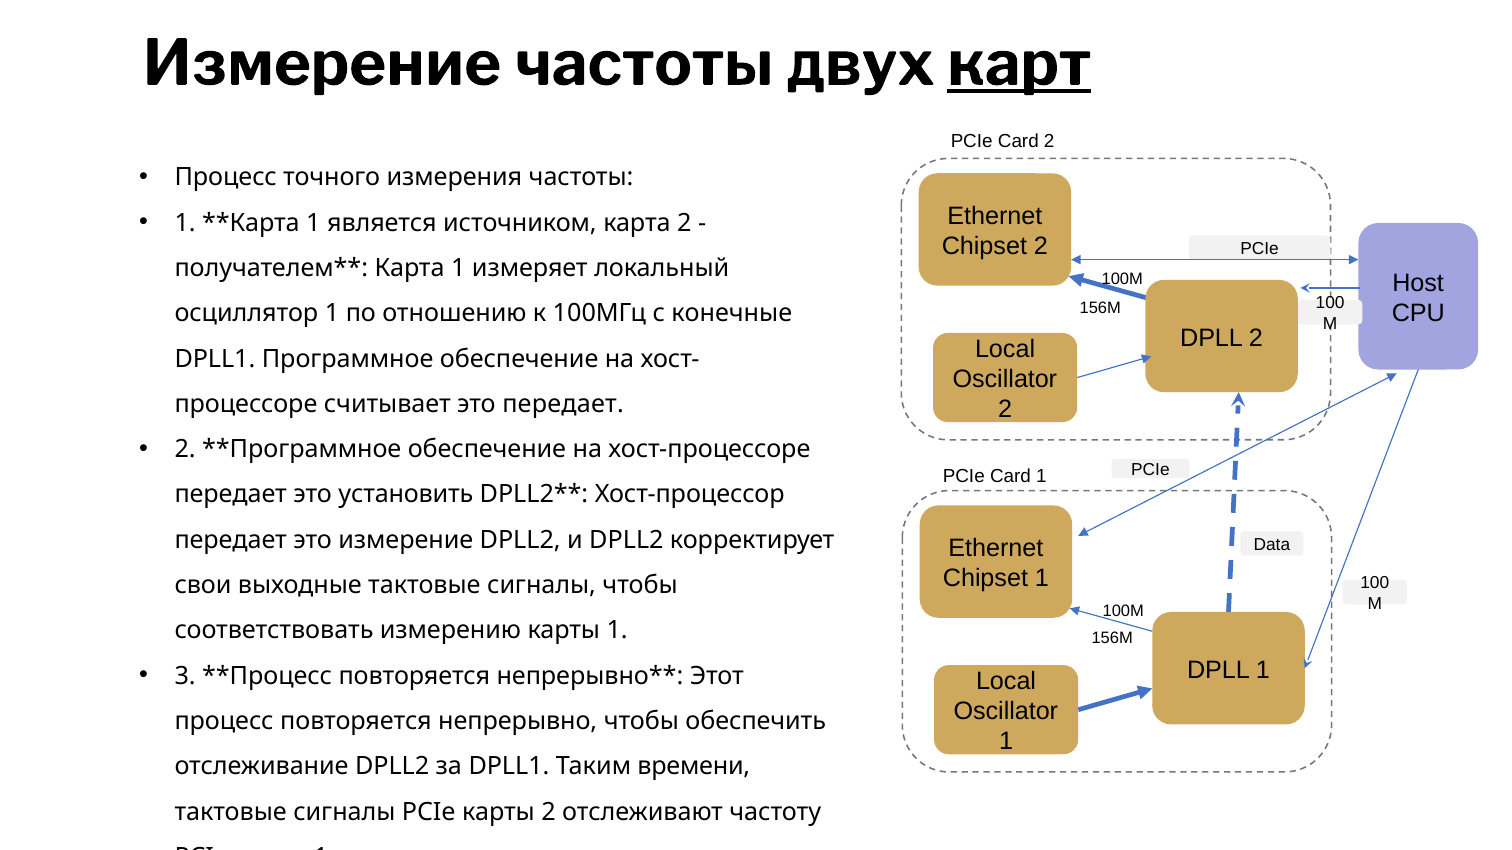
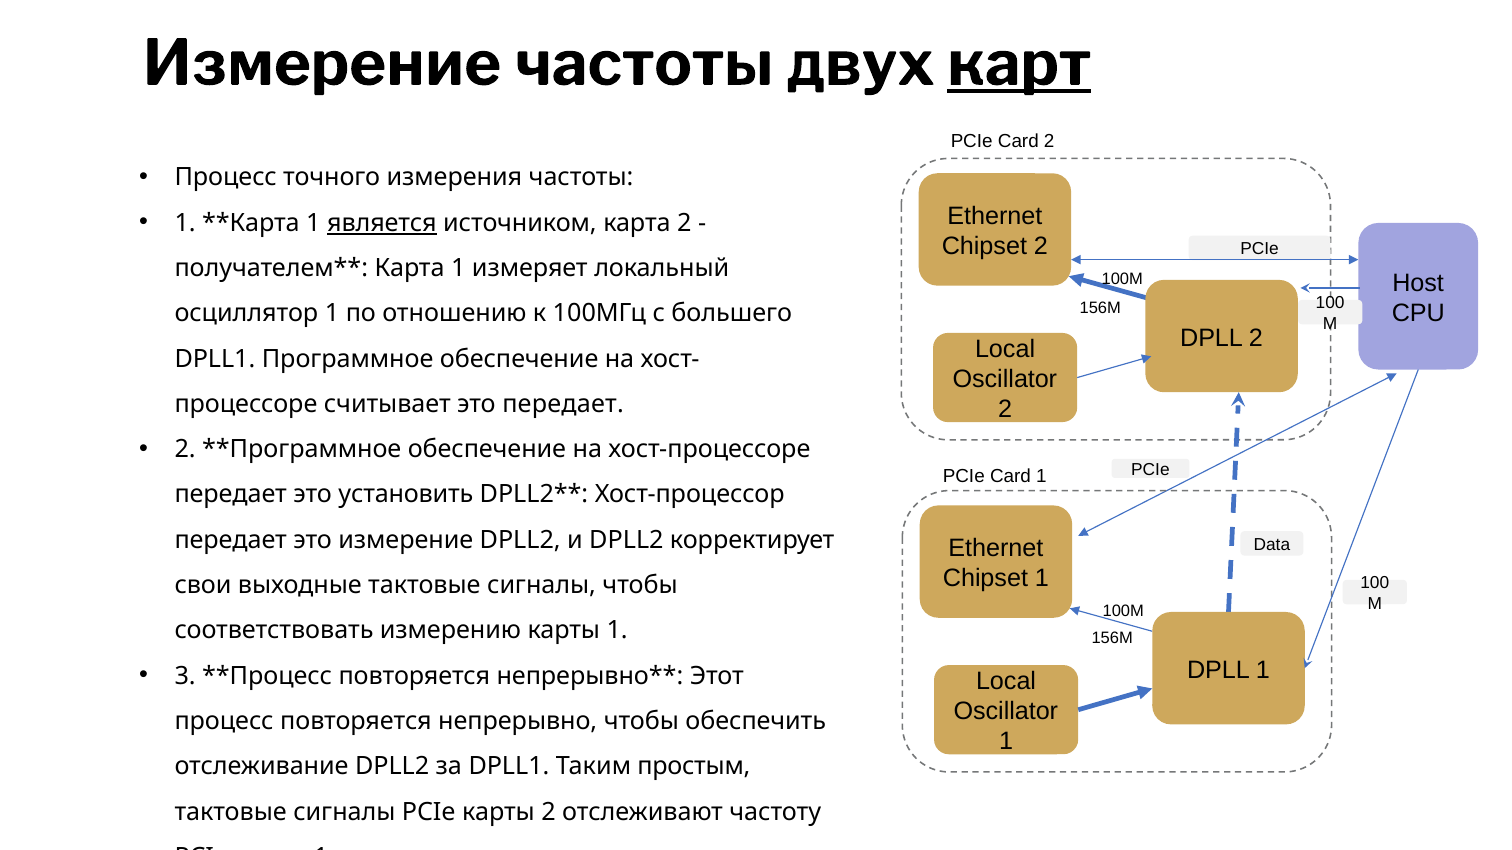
является underline: none -> present
конечные: конечные -> большего
времени: времени -> простым
